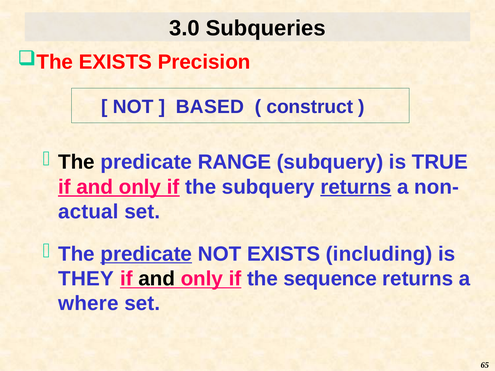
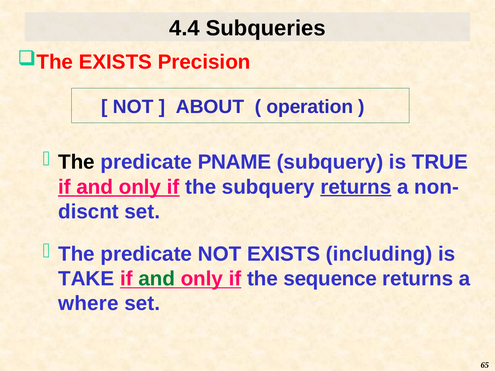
3.0: 3.0 -> 4.4
BASED: BASED -> ABOUT
construct: construct -> operation
RANGE: RANGE -> PNAME
actual: actual -> discnt
predicate at (146, 254) underline: present -> none
THEY: THEY -> TAKE
and at (157, 279) colour: black -> green
